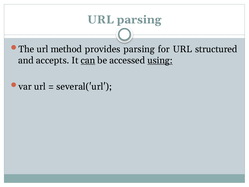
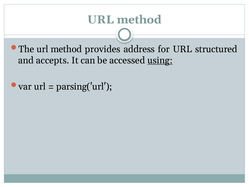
parsing at (139, 20): parsing -> method
provides parsing: parsing -> address
can underline: present -> none
several('url: several('url -> parsing('url
